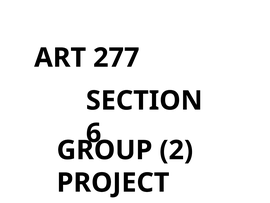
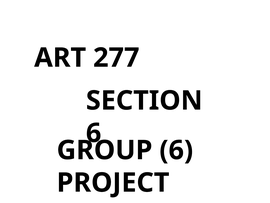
2 at (176, 150): 2 -> 6
